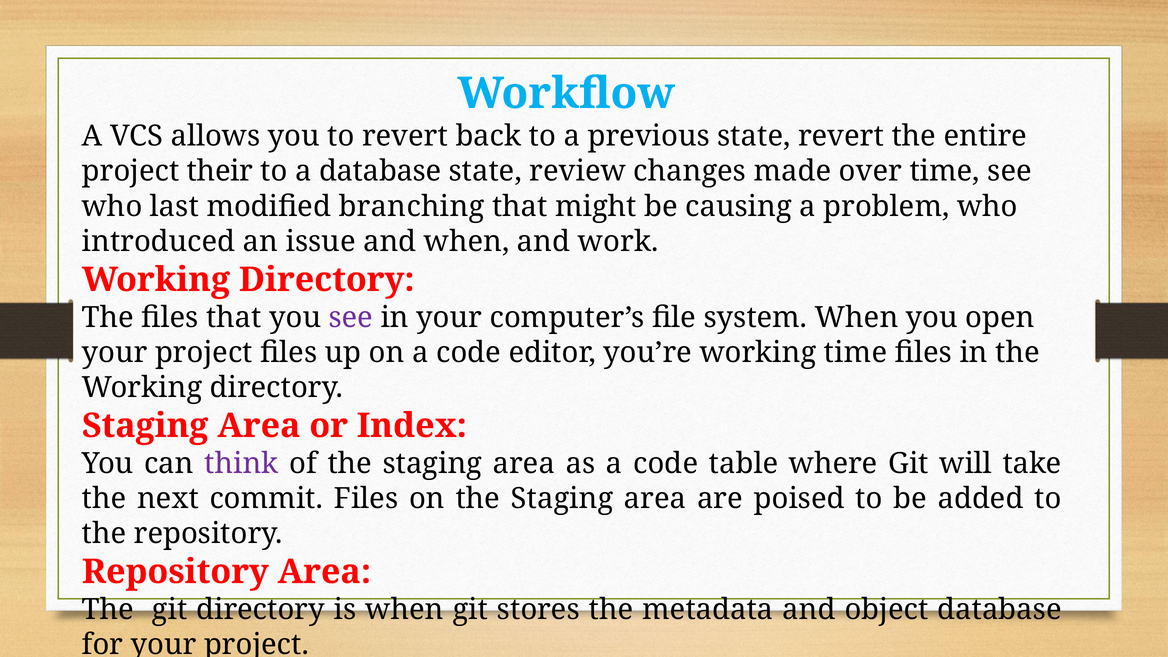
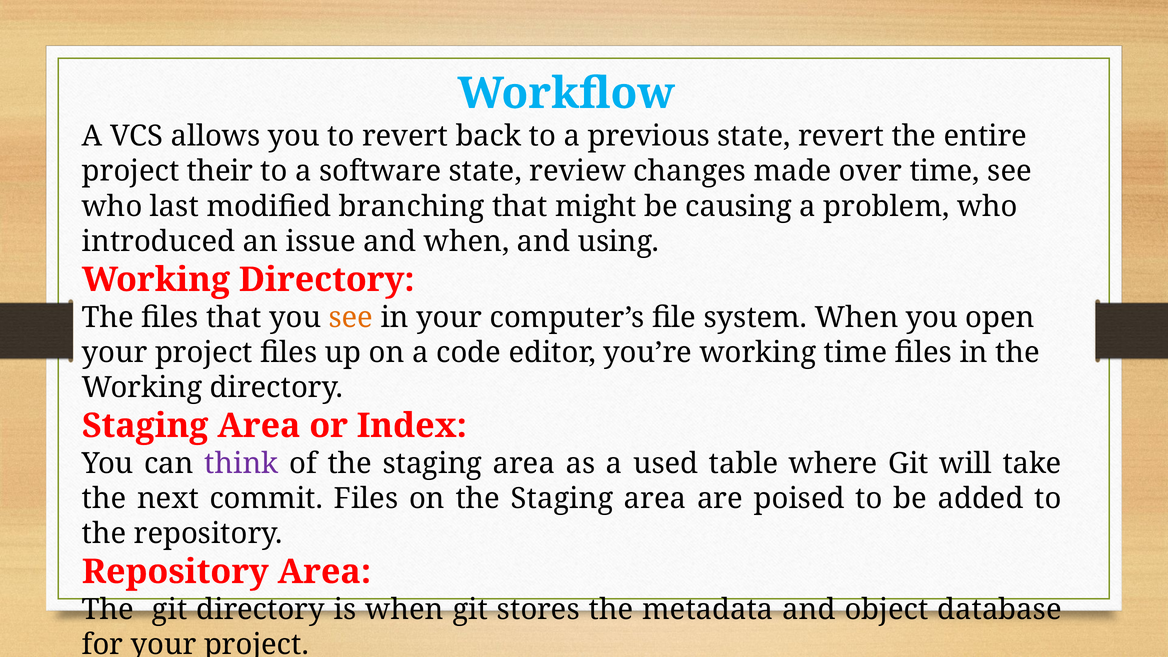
a database: database -> software
work: work -> using
see at (351, 317) colour: purple -> orange
as a code: code -> used
